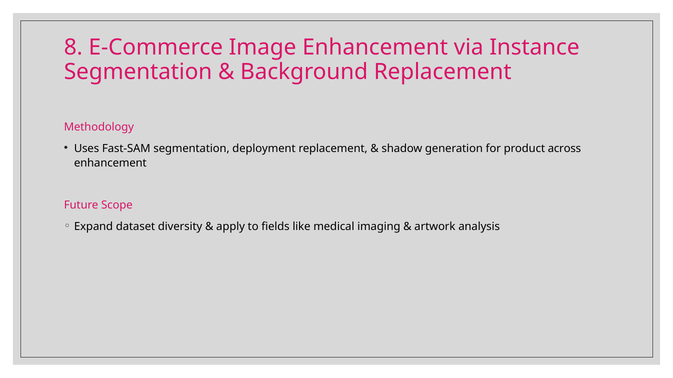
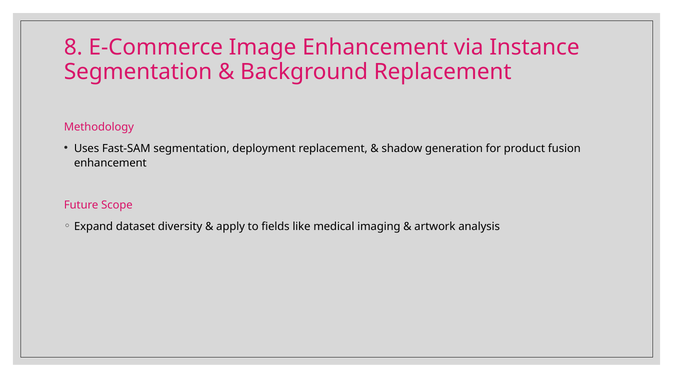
across: across -> fusion
